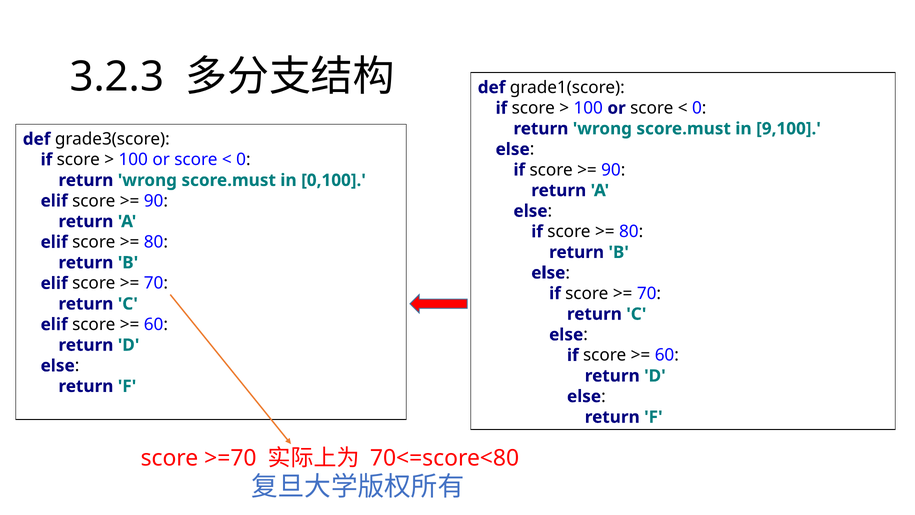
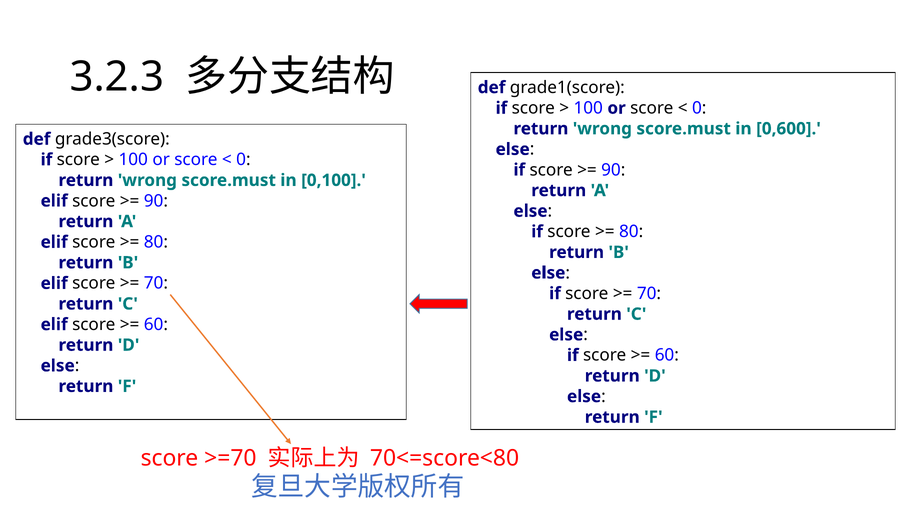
9,100: 9,100 -> 0,600
